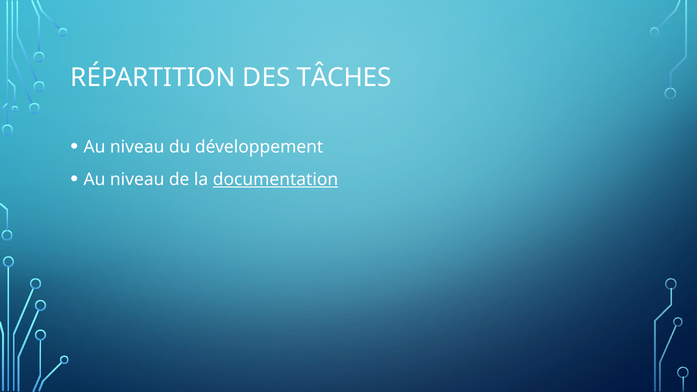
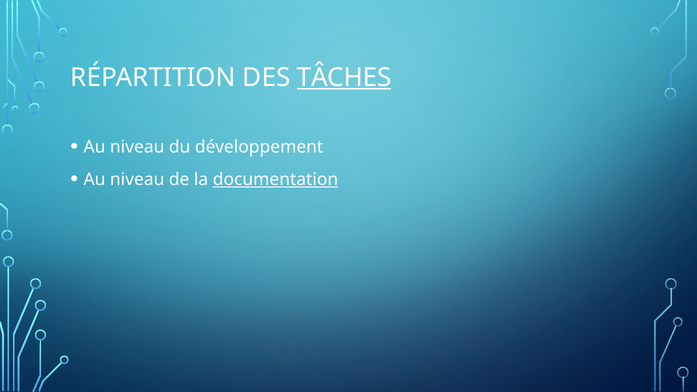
TÂCHES underline: none -> present
